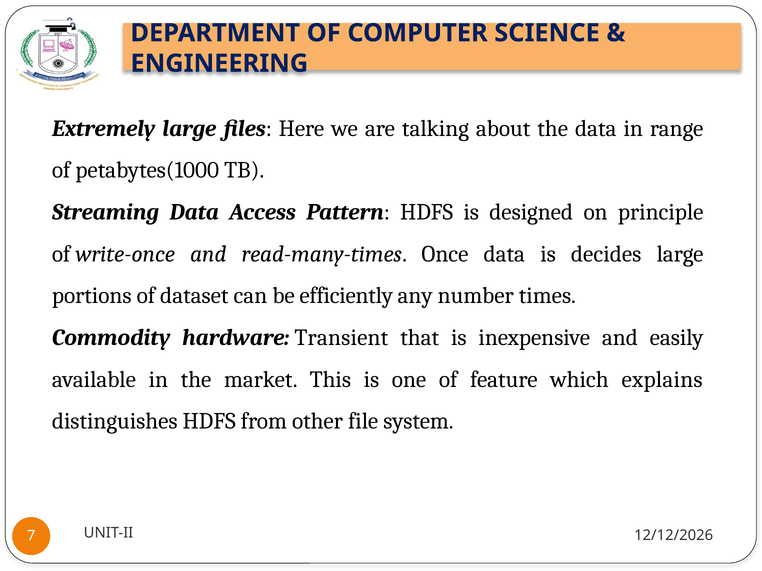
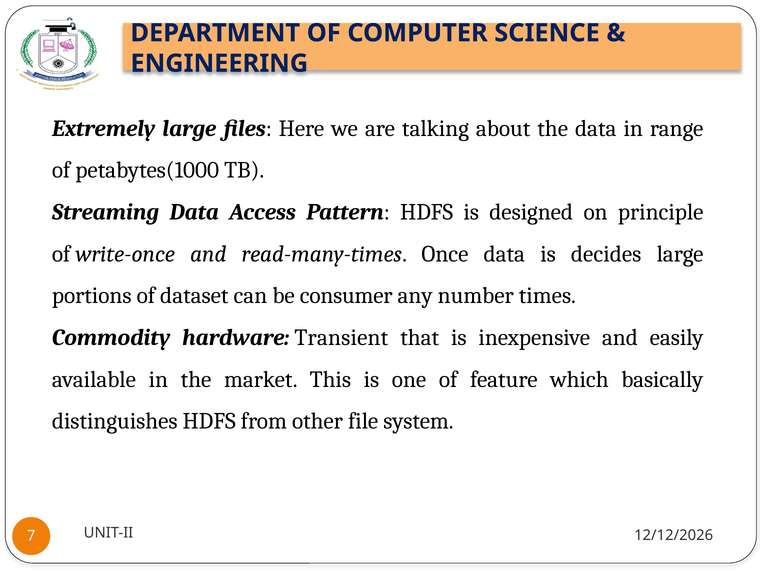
efficiently: efficiently -> consumer
explains: explains -> basically
